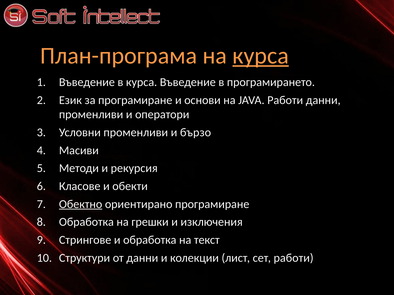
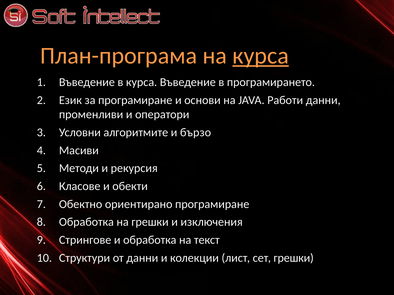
Условни променливи: променливи -> алгоритмите
Обектно underline: present -> none
сет работи: работи -> грешки
